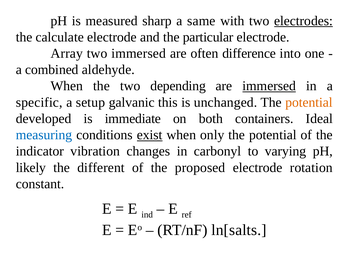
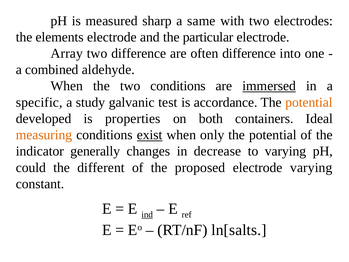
electrodes underline: present -> none
calculate: calculate -> elements
two immersed: immersed -> difference
two depending: depending -> conditions
setup: setup -> study
this: this -> test
unchanged: unchanged -> accordance
immediate: immediate -> properties
measuring colour: blue -> orange
vibration: vibration -> generally
carbonyl: carbonyl -> decrease
likely: likely -> could
electrode rotation: rotation -> varying
ind underline: none -> present
